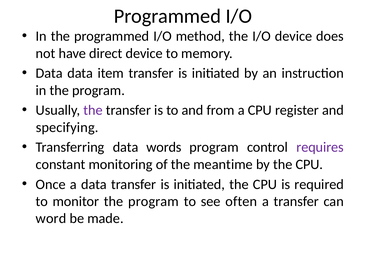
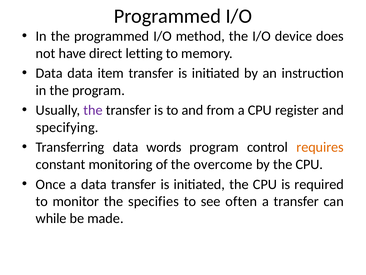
direct device: device -> letting
requires colour: purple -> orange
meantime: meantime -> overcome
monitor the program: program -> specifies
word: word -> while
